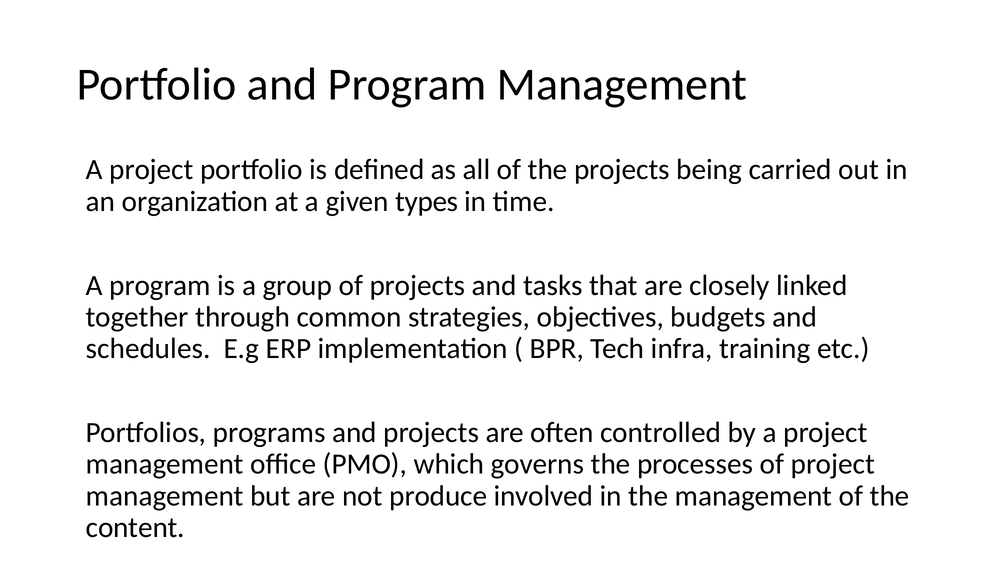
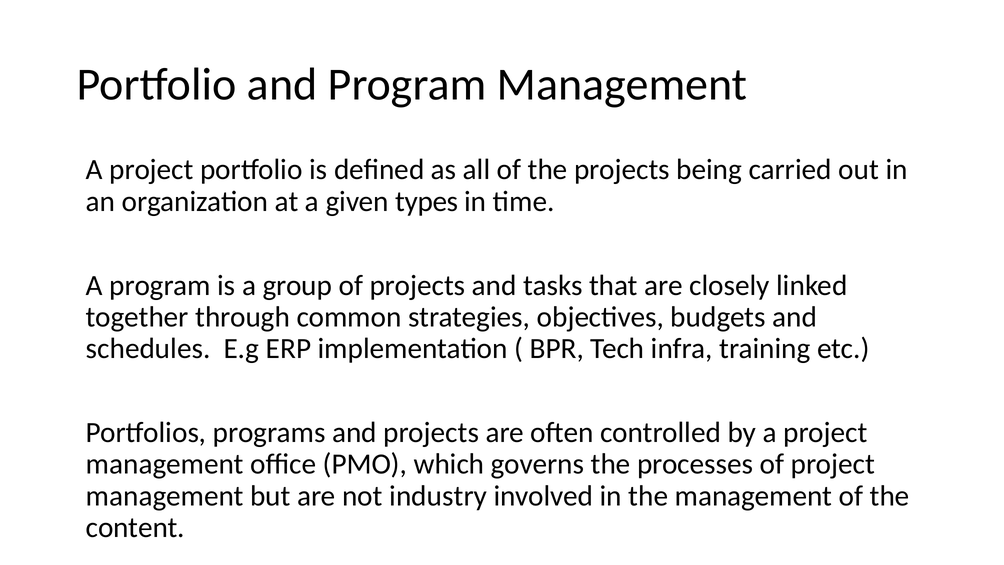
produce: produce -> industry
